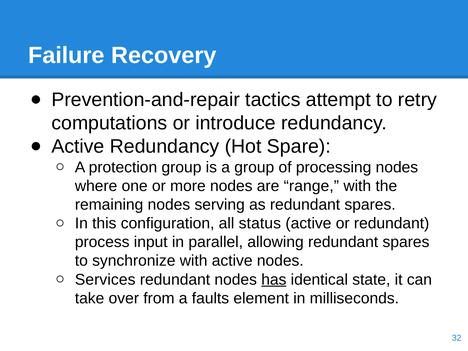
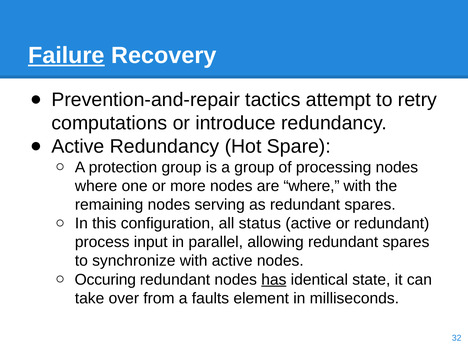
Failure underline: none -> present
are range: range -> where
Services: Services -> Occuring
